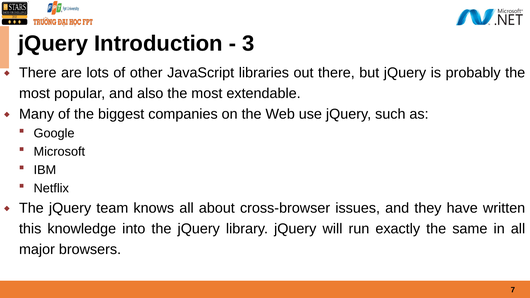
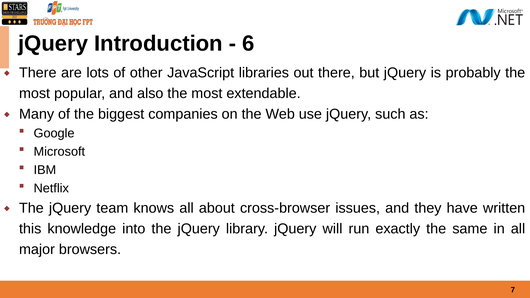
3: 3 -> 6
